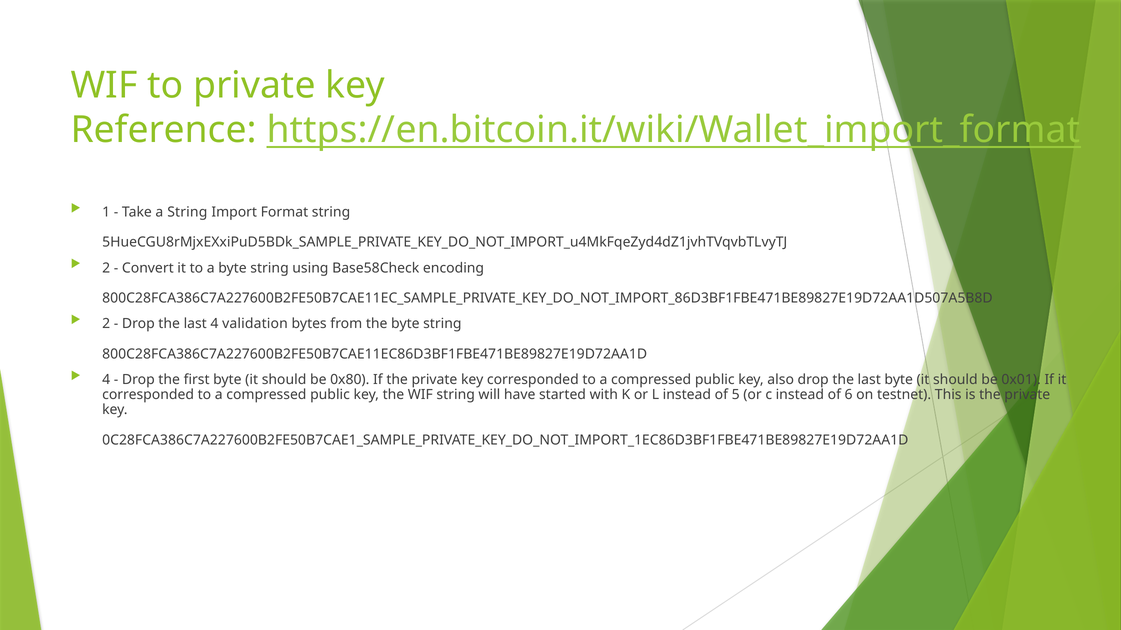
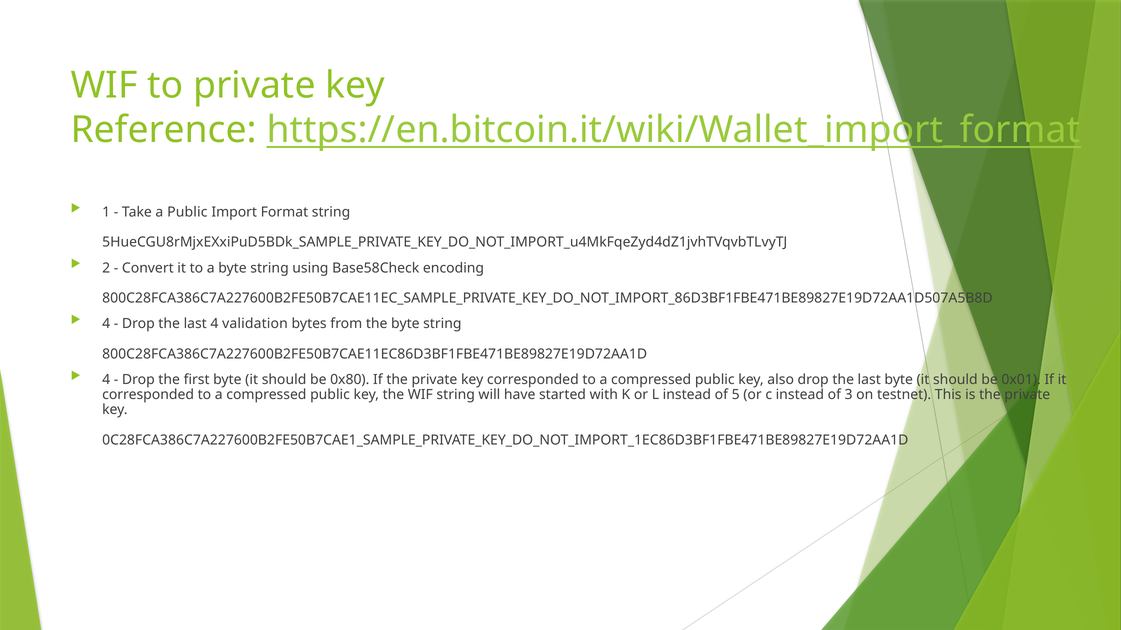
a String: String -> Public
2 at (106, 324): 2 -> 4
6: 6 -> 3
